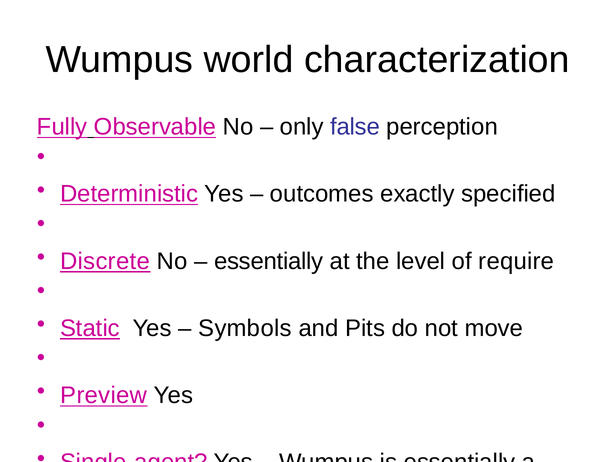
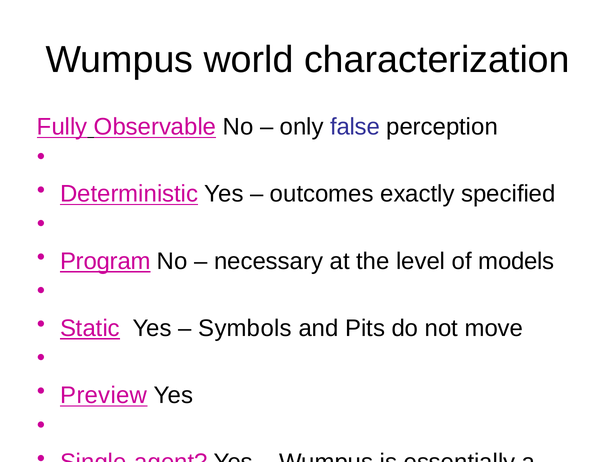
Discrete: Discrete -> Program
essentially at (269, 261): essentially -> necessary
require: require -> models
